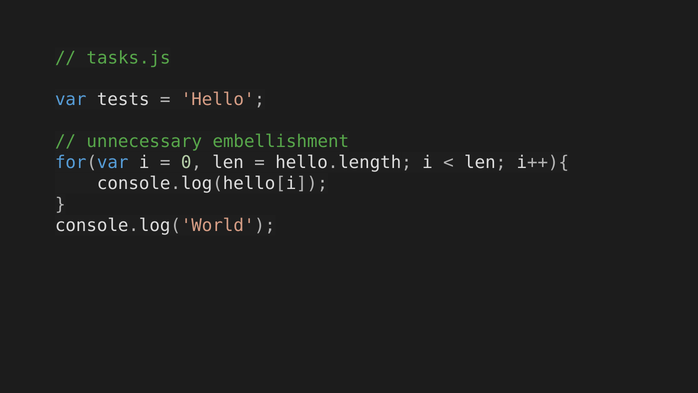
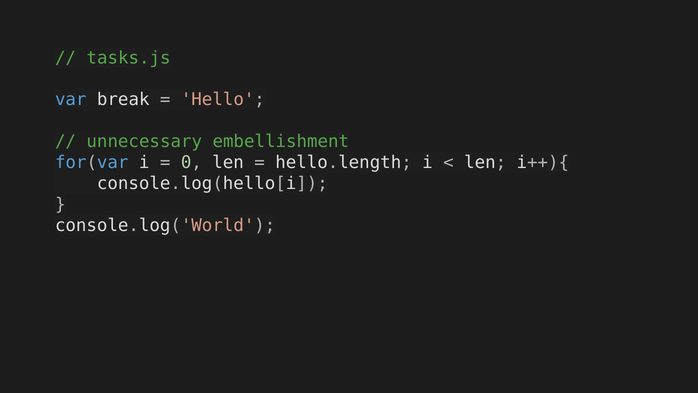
tests: tests -> break
